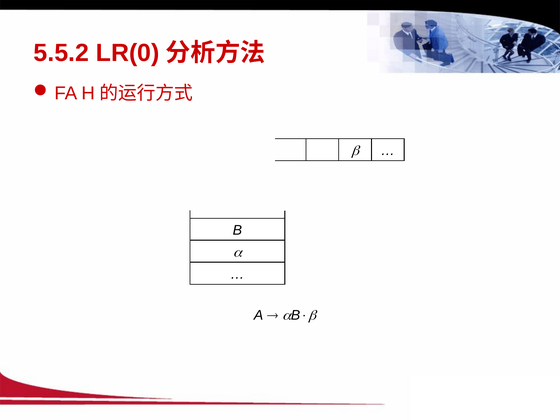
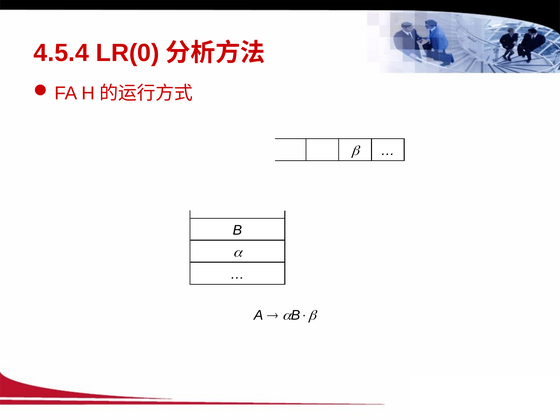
5.5.2: 5.5.2 -> 4.5.4
